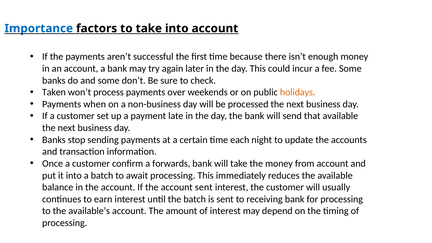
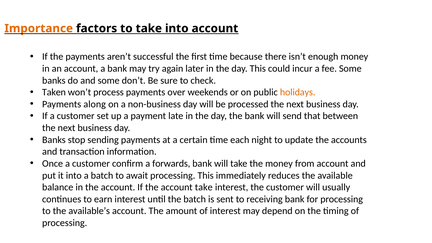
Importance colour: blue -> orange
when: when -> along
that available: available -> between
account sent: sent -> take
